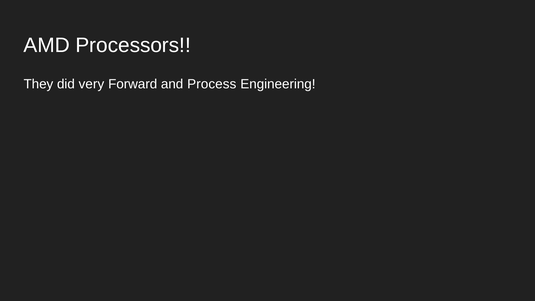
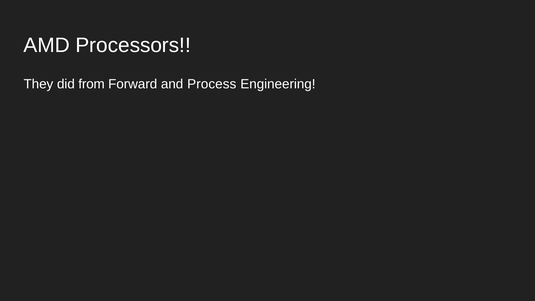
very: very -> from
